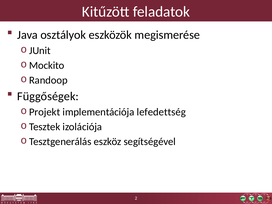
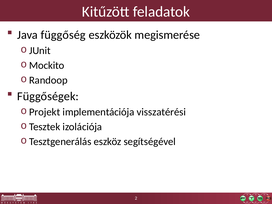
osztályok: osztályok -> függőség
lefedettség: lefedettség -> visszatérési
